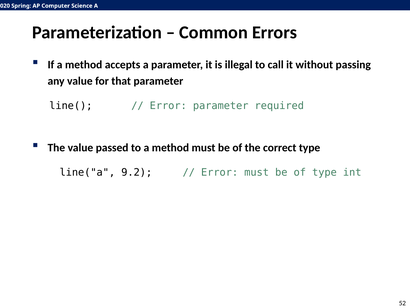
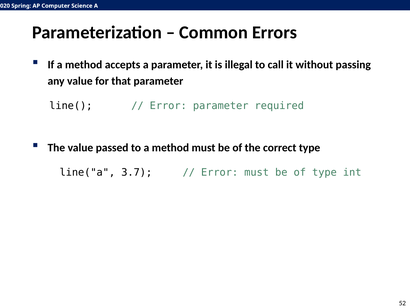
9.2: 9.2 -> 3.7
